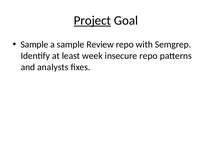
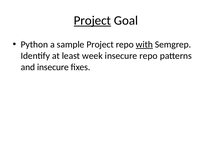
Sample at (34, 44): Sample -> Python
sample Review: Review -> Project
with underline: none -> present
and analysts: analysts -> insecure
